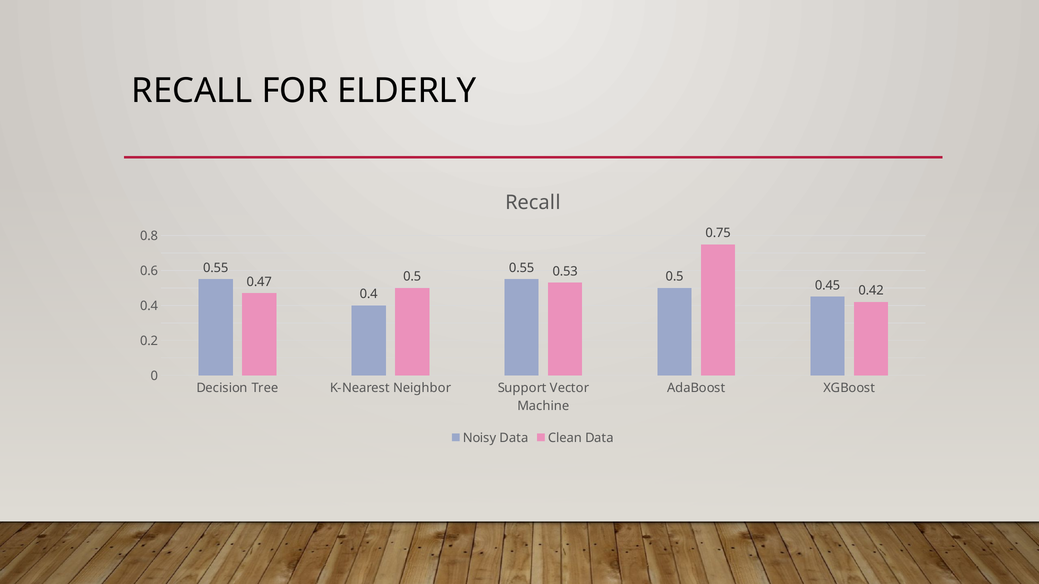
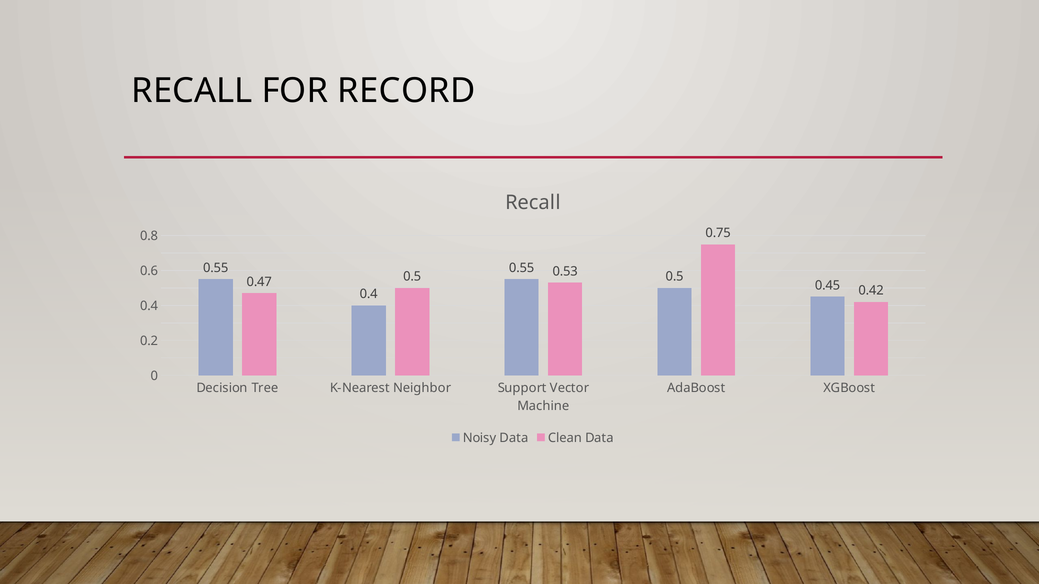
ELDERLY: ELDERLY -> RECORD
